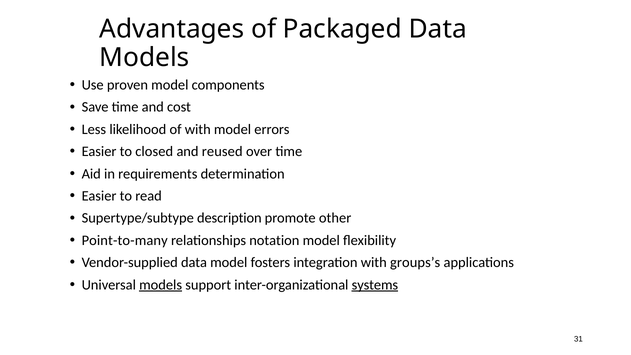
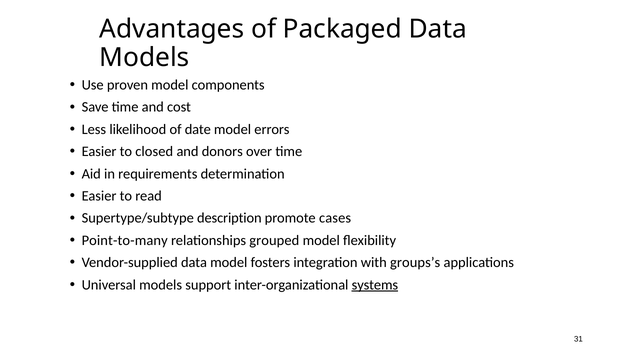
of with: with -> date
reused: reused -> donors
other: other -> cases
notation: notation -> grouped
models at (161, 285) underline: present -> none
